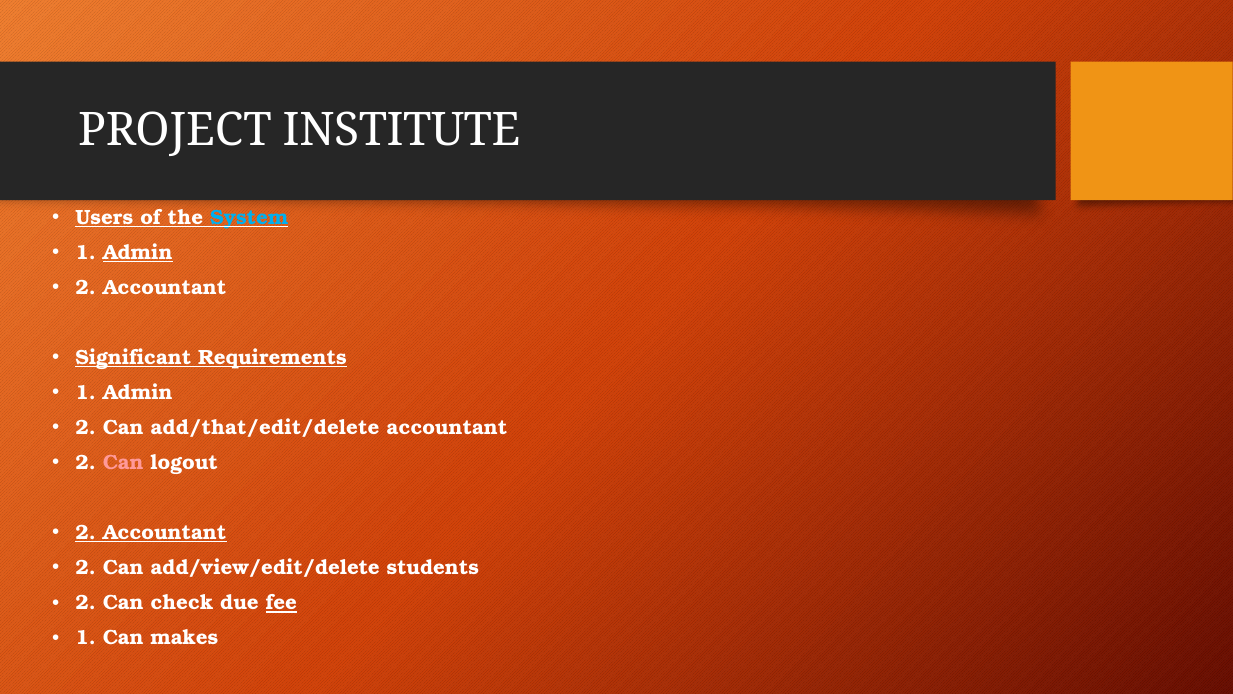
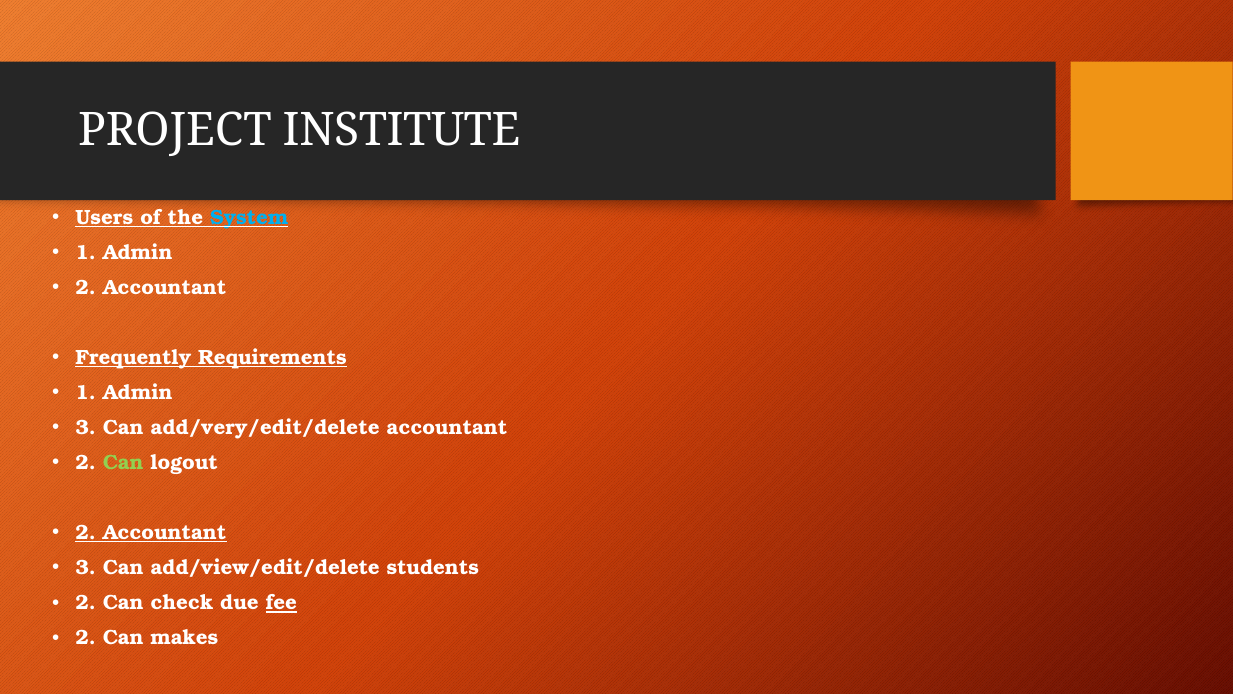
Admin at (138, 252) underline: present -> none
Significant: Significant -> Frequently
2 at (86, 428): 2 -> 3
add/that/edit/delete: add/that/edit/delete -> add/very/edit/delete
Can at (123, 463) colour: pink -> light green
2 at (86, 568): 2 -> 3
1 at (86, 638): 1 -> 2
